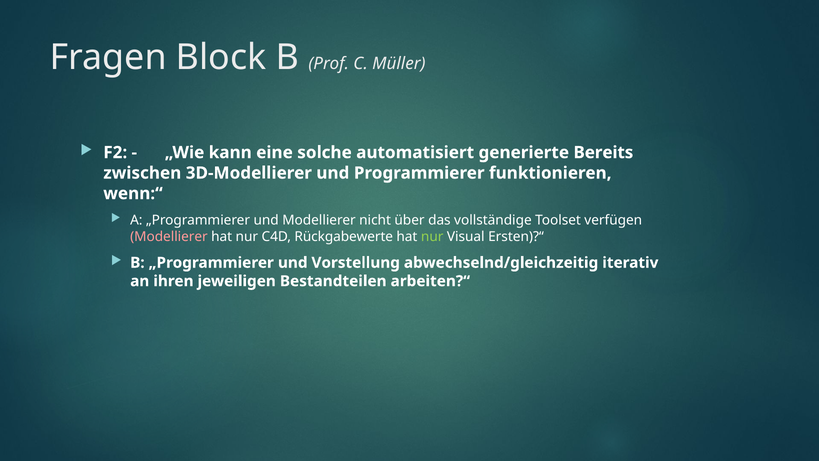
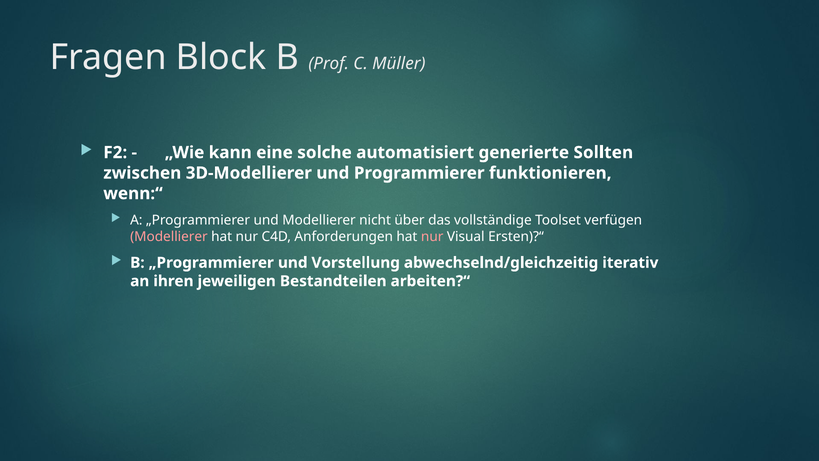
Bereits: Bereits -> Sollten
Rückgabewerte: Rückgabewerte -> Anforderungen
nur at (432, 236) colour: light green -> pink
